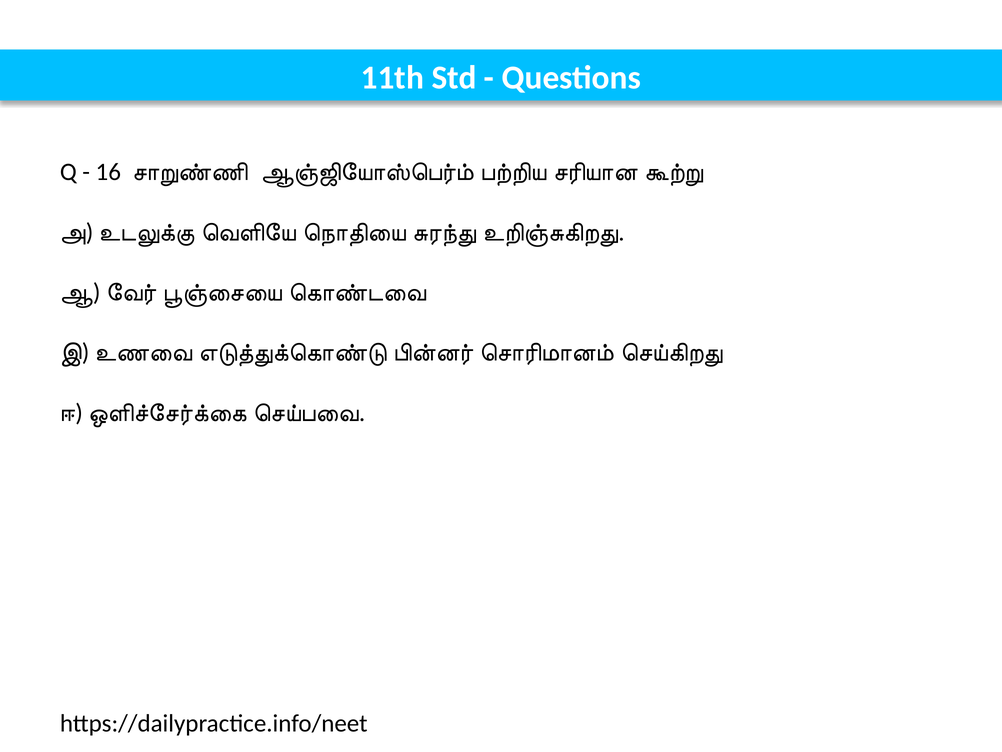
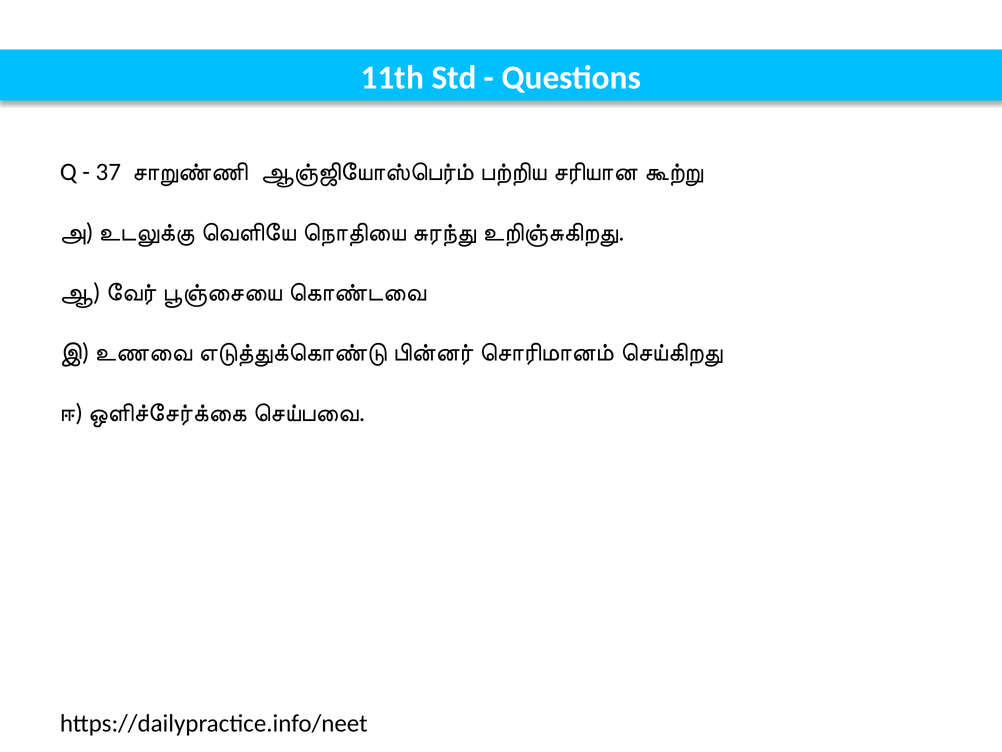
16: 16 -> 37
